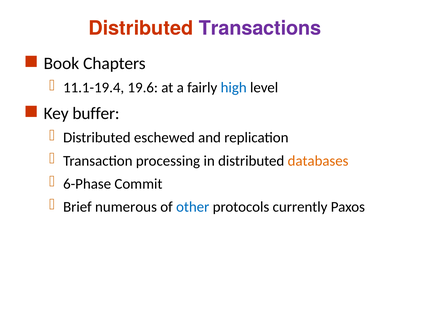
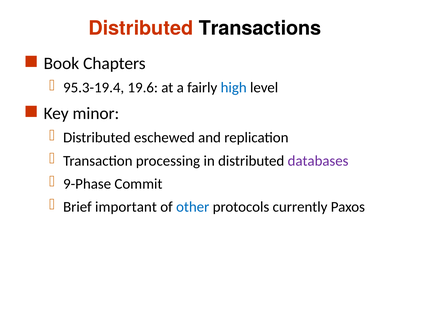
Transactions colour: purple -> black
11.1-19.4: 11.1-19.4 -> 95.3-19.4
buffer: buffer -> minor
databases colour: orange -> purple
6-Phase: 6-Phase -> 9-Phase
numerous: numerous -> important
